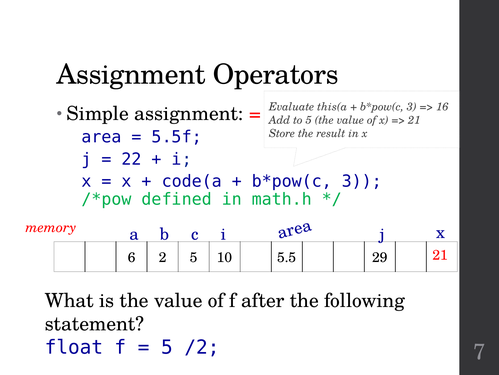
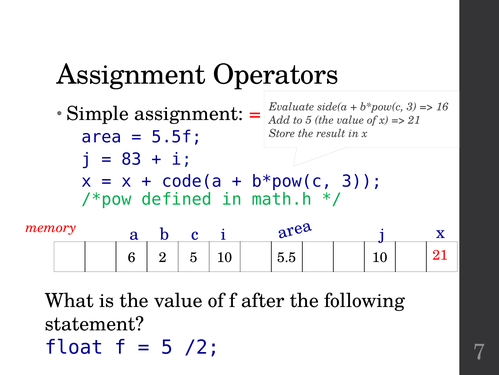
this(a: this(a -> side(a
22: 22 -> 83
5.5 29: 29 -> 10
